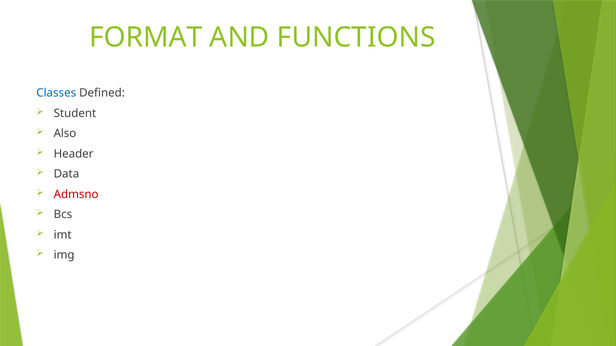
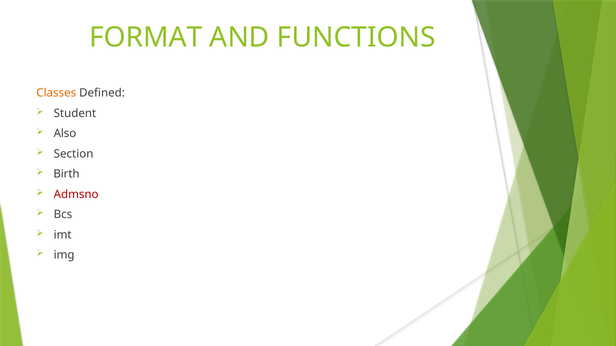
Classes colour: blue -> orange
Header: Header -> Section
Data: Data -> Birth
